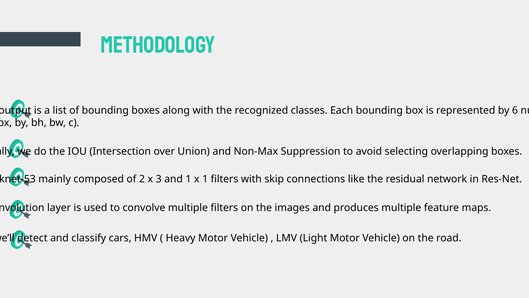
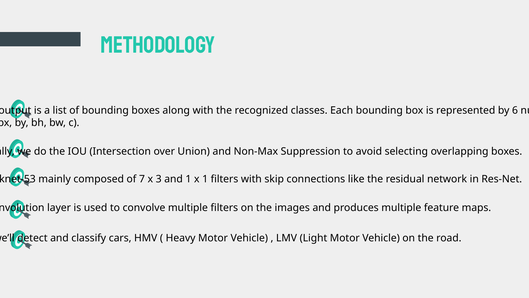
2: 2 -> 7
